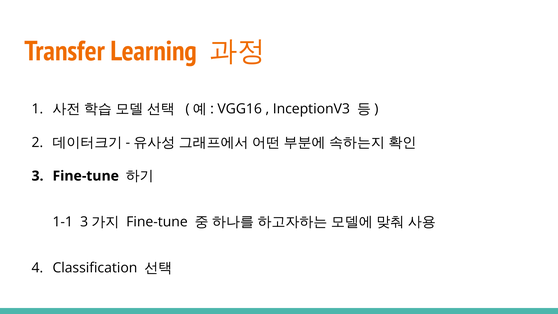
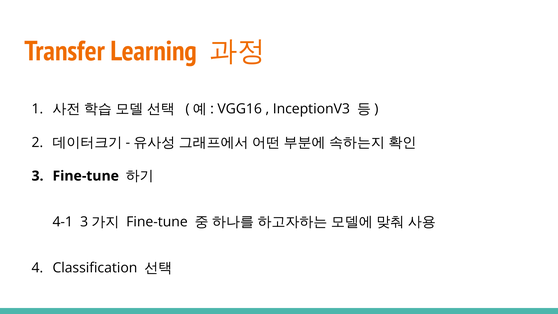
1-1: 1-1 -> 4-1
